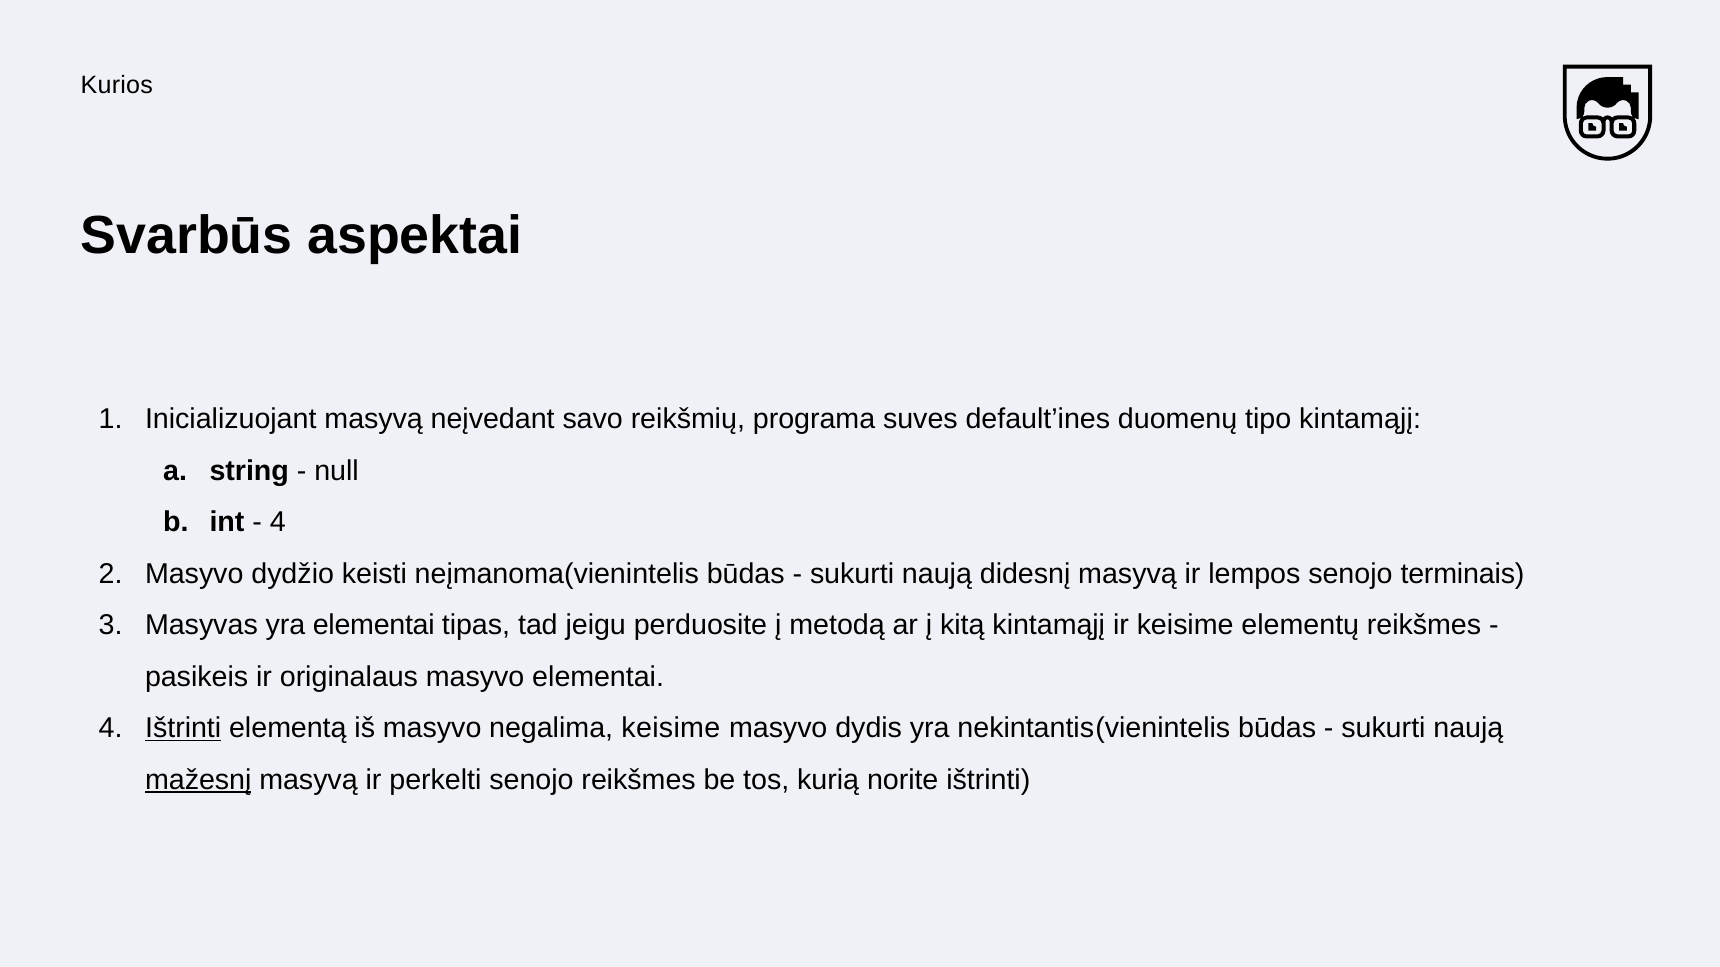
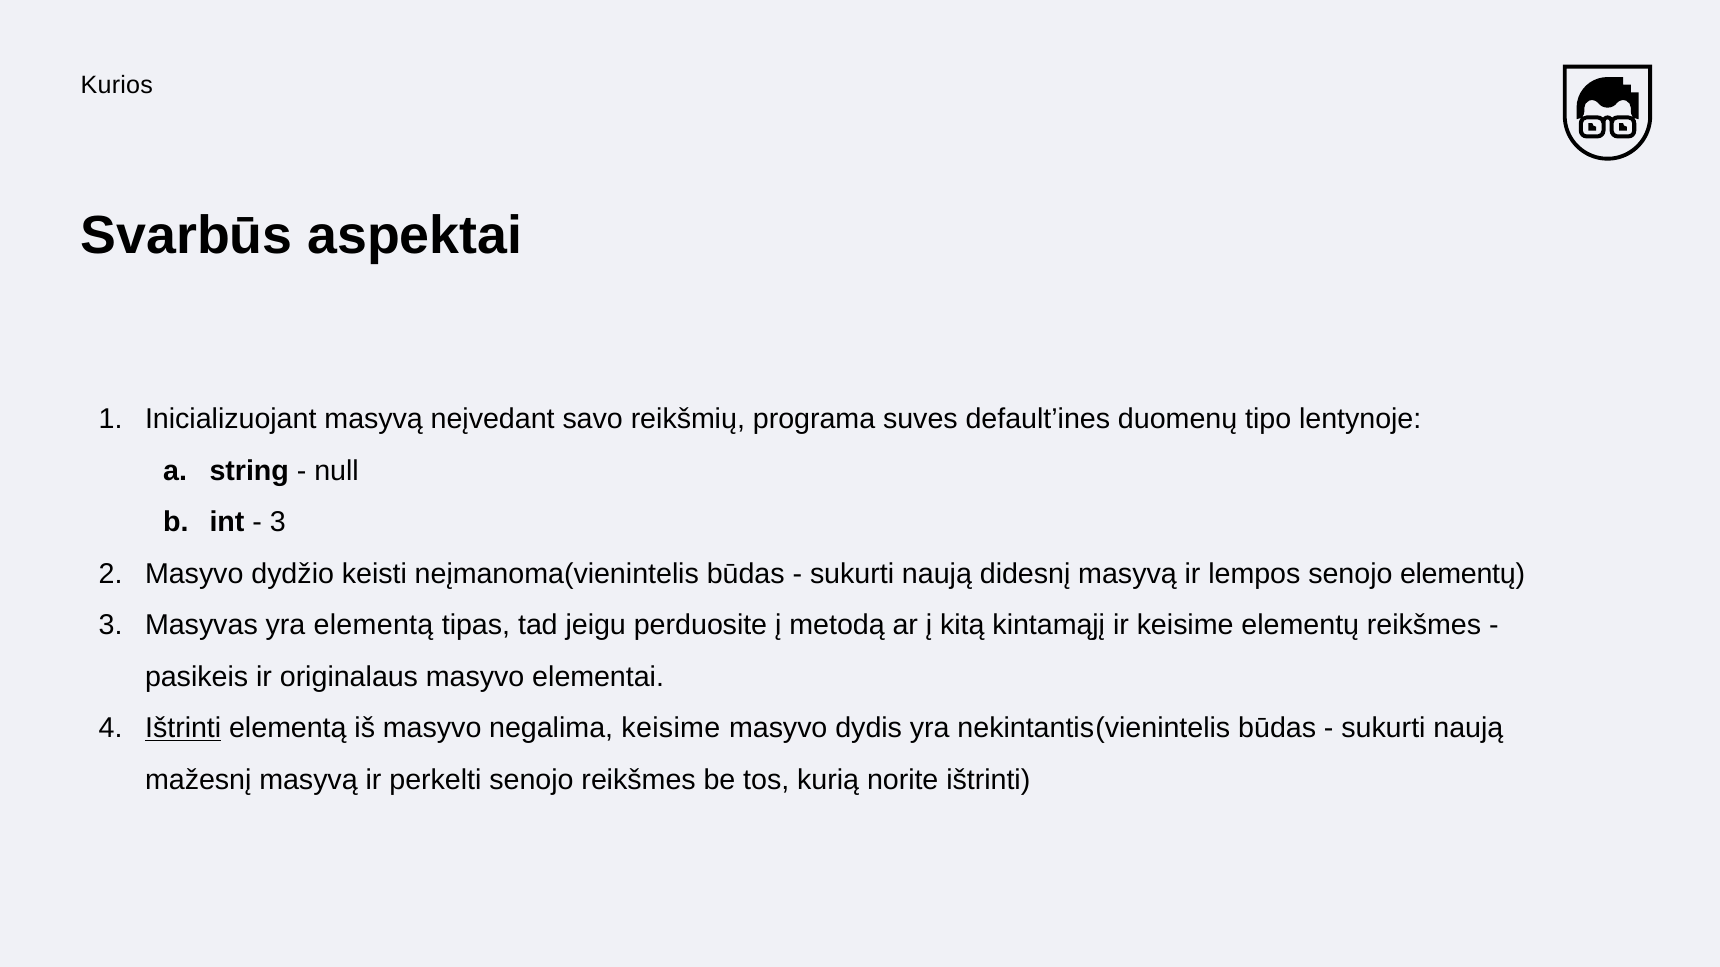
tipo kintamąjį: kintamąjį -> lentynoje
4 at (278, 523): 4 -> 3
senojo terminais: terminais -> elementų
yra elementai: elementai -> elementą
mažesnį underline: present -> none
